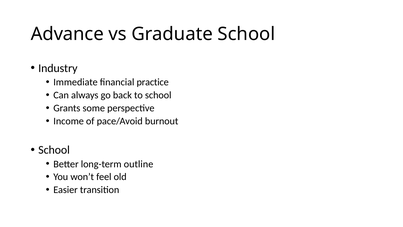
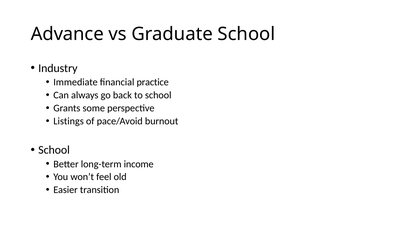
Income: Income -> Listings
outline: outline -> income
